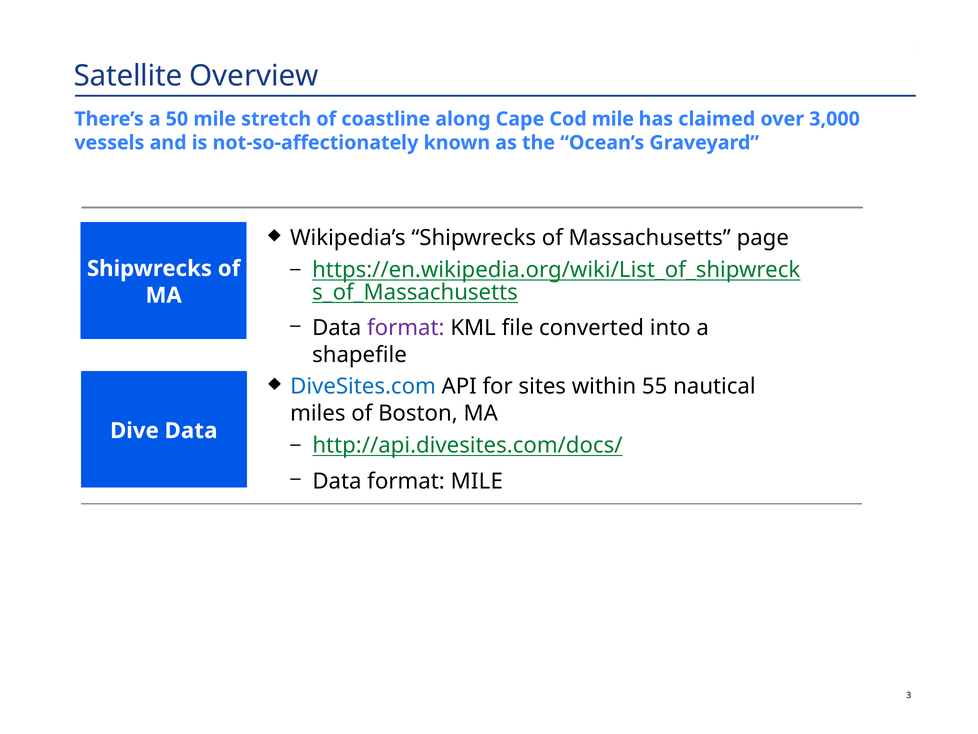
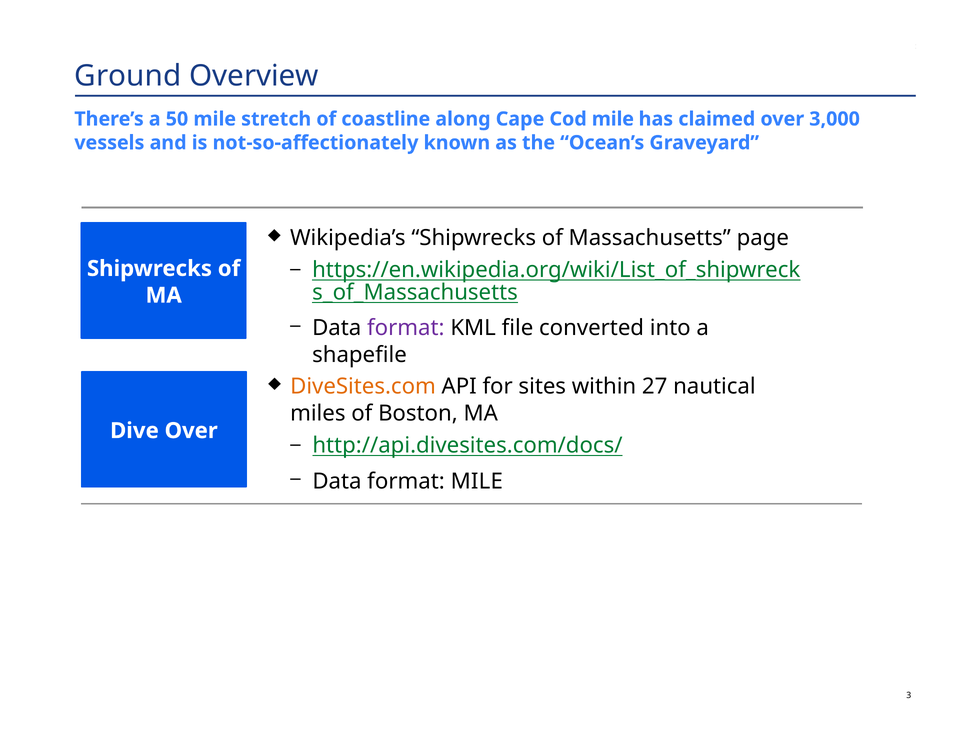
Satellite: Satellite -> Ground
DiveSites.com colour: blue -> orange
55: 55 -> 27
Dive Data: Data -> Over
